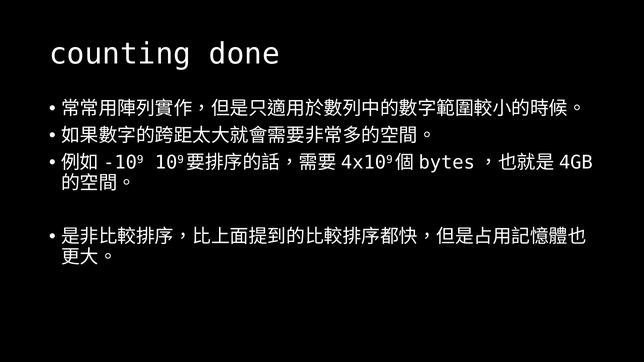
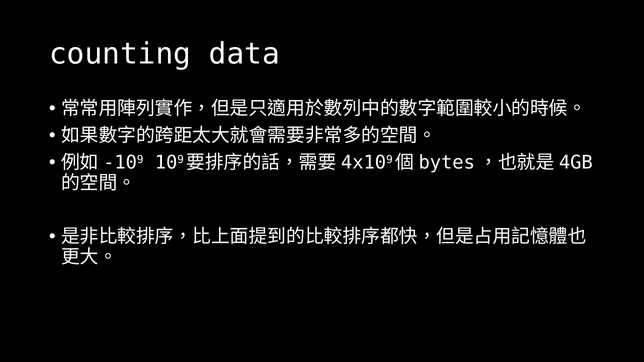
done: done -> data
